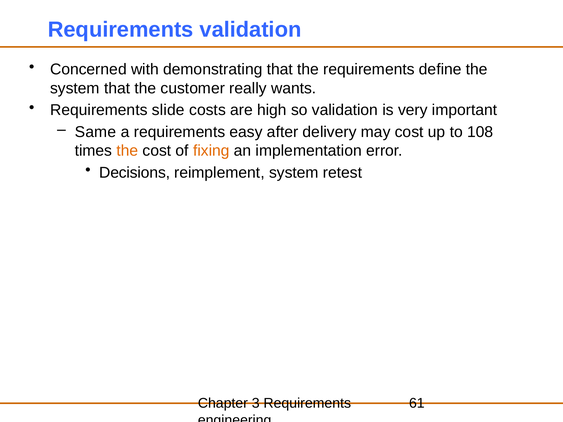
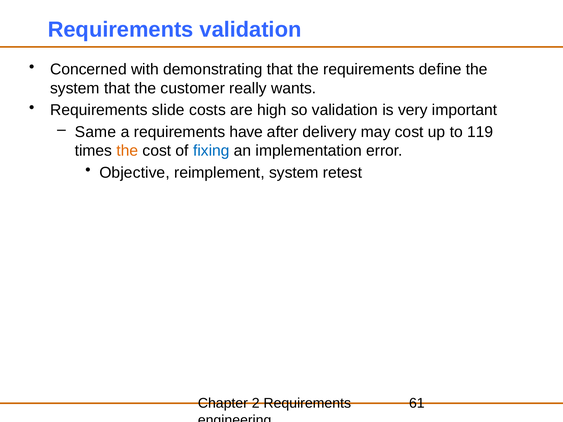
easy: easy -> have
108: 108 -> 119
fixing colour: orange -> blue
Decisions: Decisions -> Objective
3: 3 -> 2
